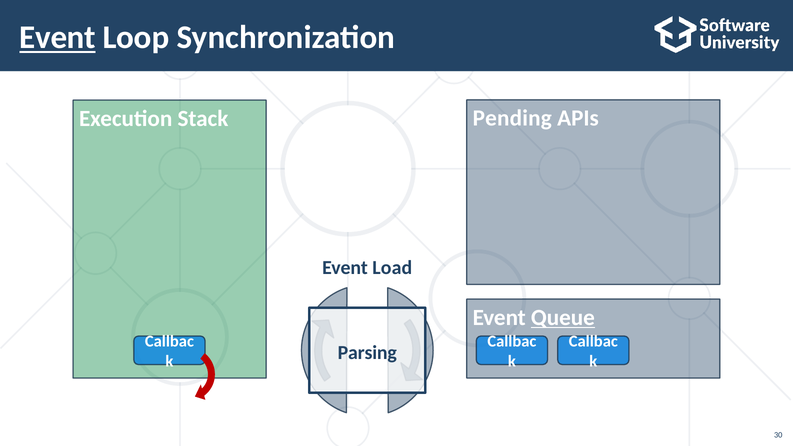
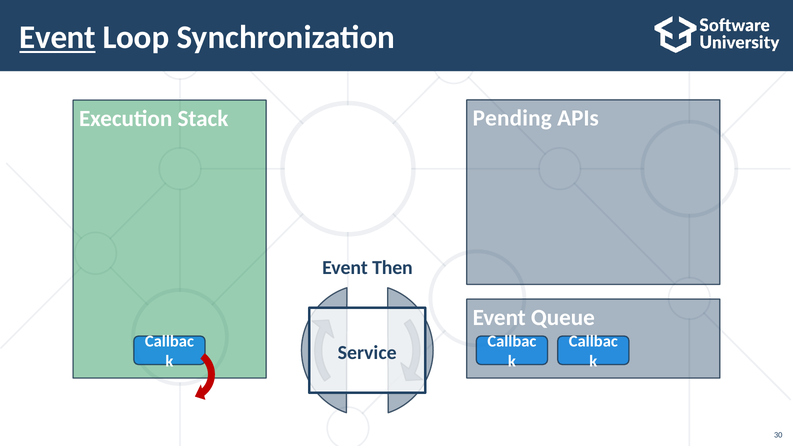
Load: Load -> Then
Queue underline: present -> none
Parsing: Parsing -> Service
